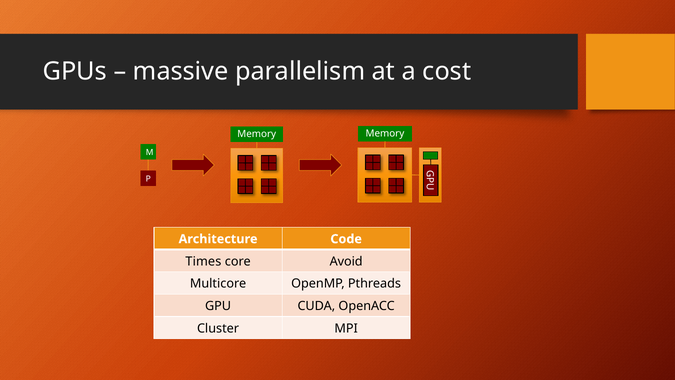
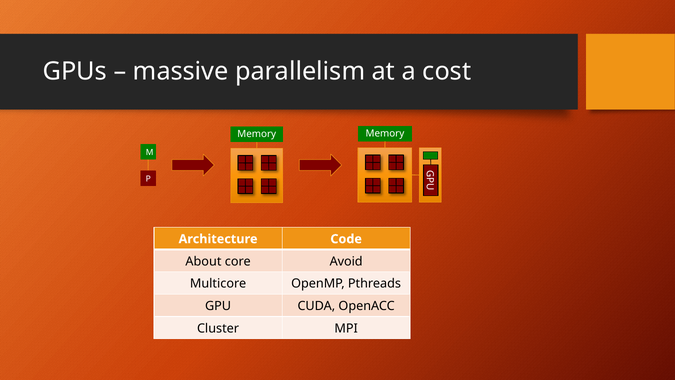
Times: Times -> About
